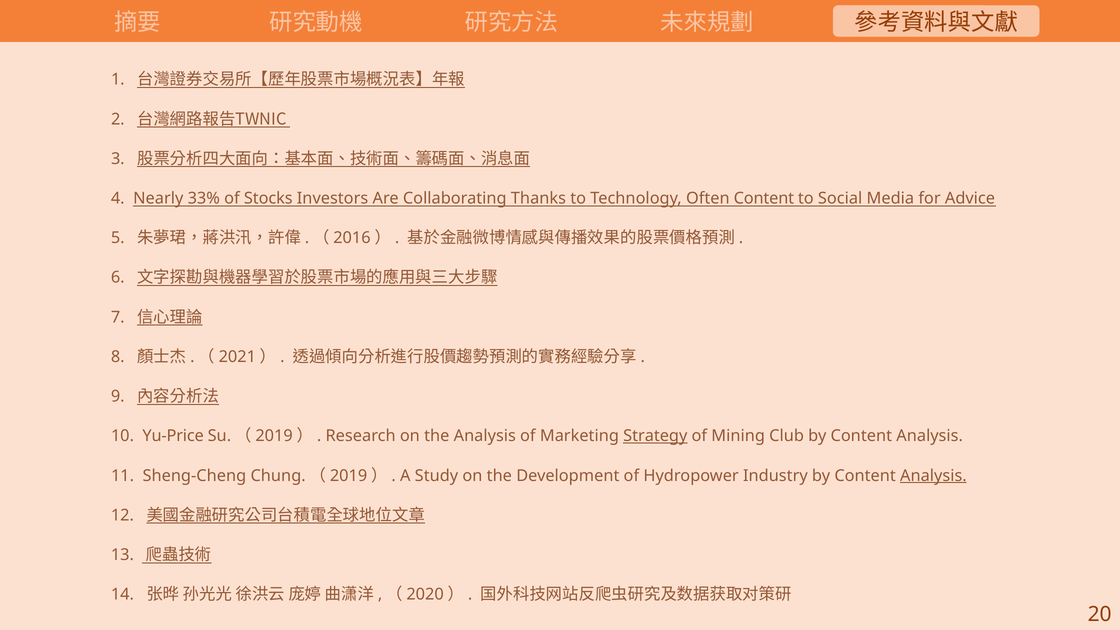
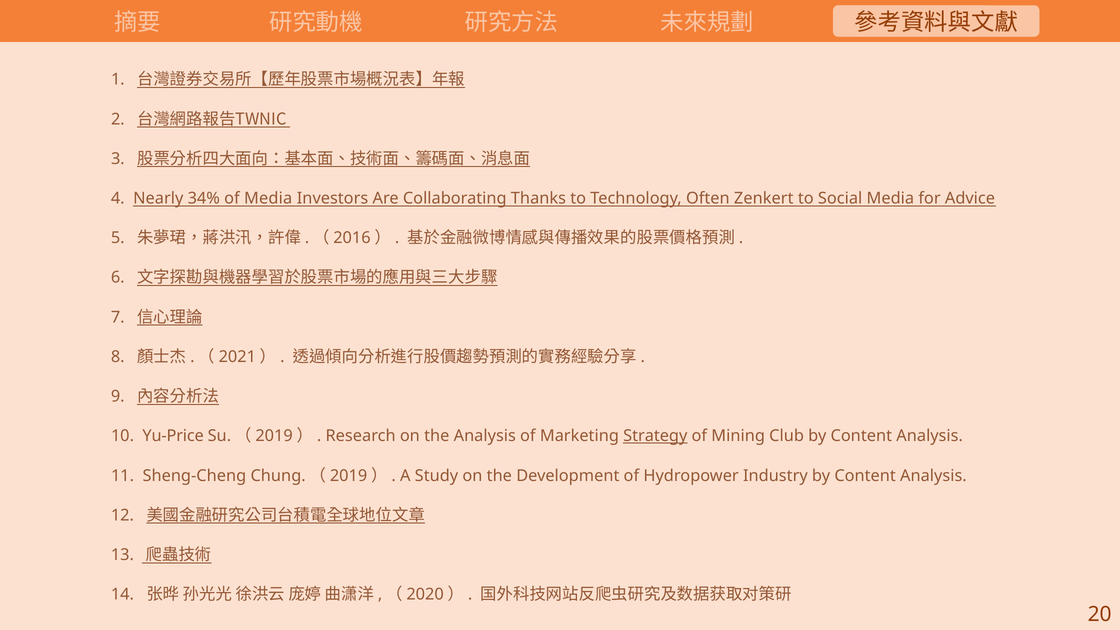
33%: 33% -> 34%
of Stocks: Stocks -> Media
Often Content: Content -> Zenkert
Analysis at (933, 476) underline: present -> none
